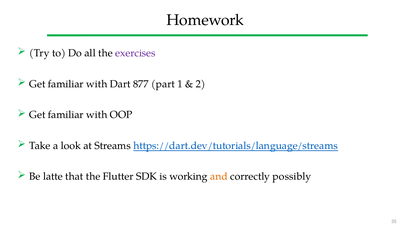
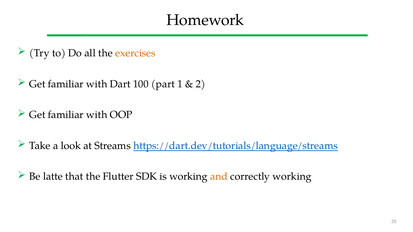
exercises colour: purple -> orange
877: 877 -> 100
correctly possibly: possibly -> working
